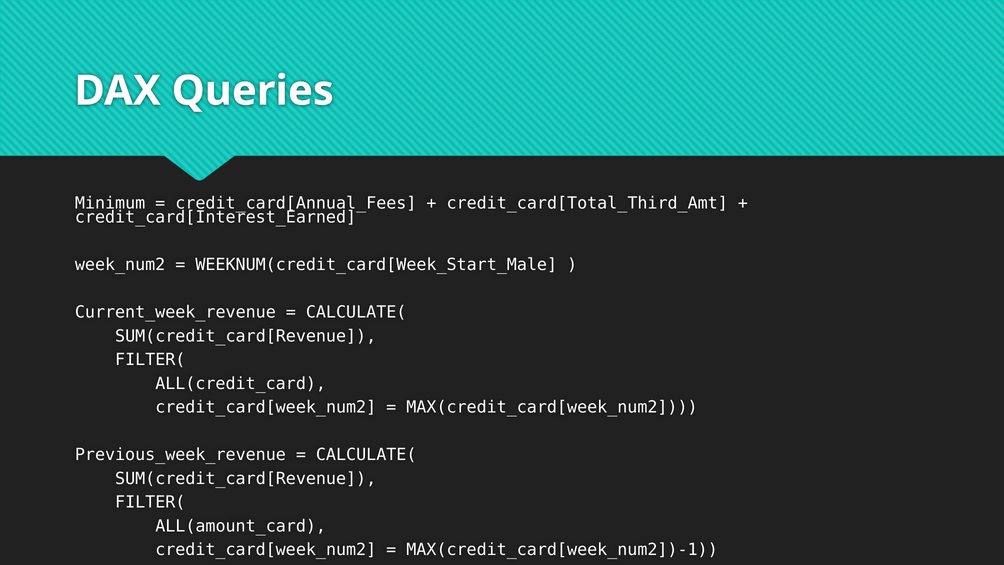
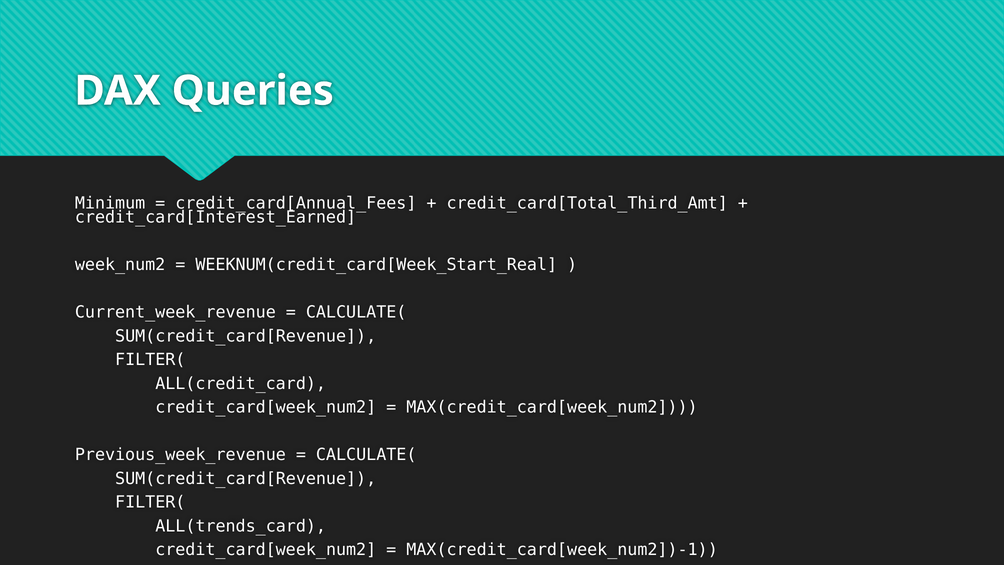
WEEKNUM(credit_card[Week_Start_Male: WEEKNUM(credit_card[Week_Start_Male -> WEEKNUM(credit_card[Week_Start_Real
ALL(amount_card: ALL(amount_card -> ALL(trends_card
